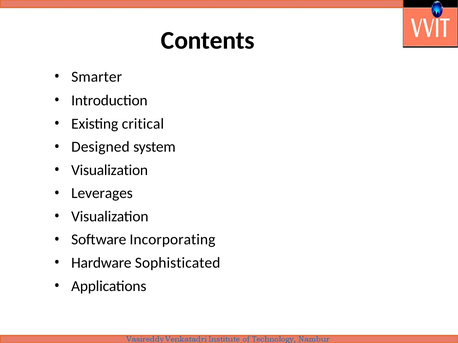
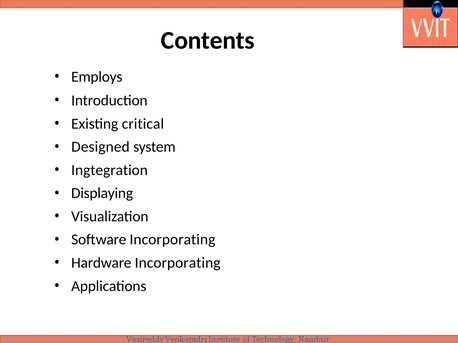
Smarter: Smarter -> Employs
Visualization at (110, 170): Visualization -> Ingtegration
Leverages: Leverages -> Displaying
Hardware Sophisticated: Sophisticated -> Incorporating
